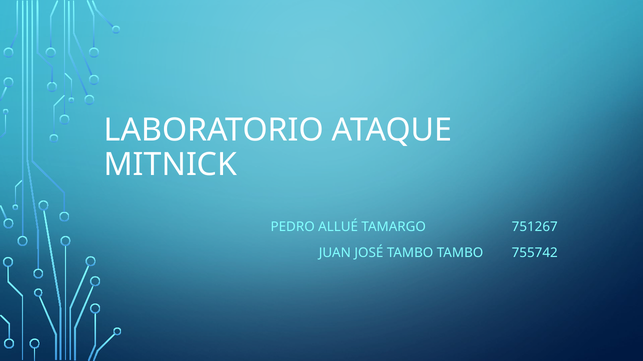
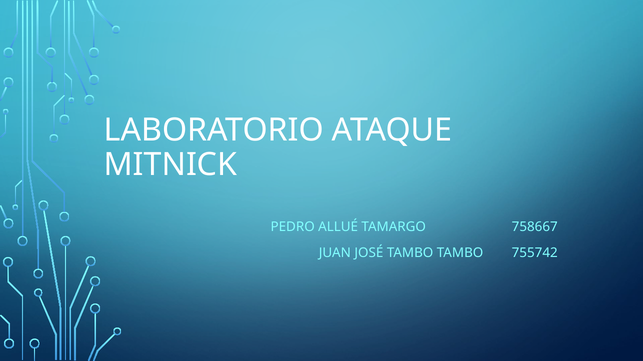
751267: 751267 -> 758667
